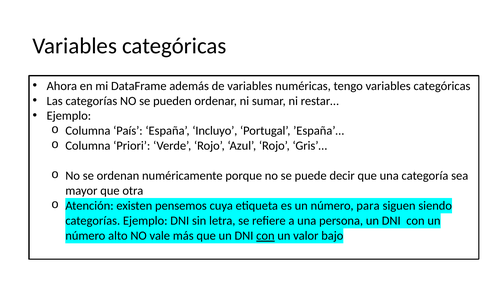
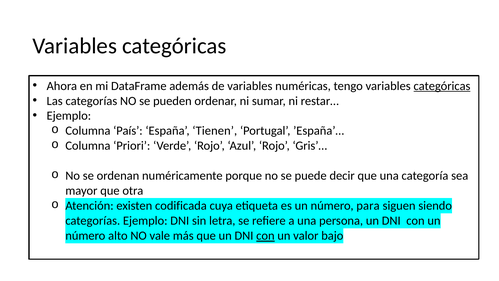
categóricas at (442, 86) underline: none -> present
Incluyo: Incluyo -> Tienen
pensemos: pensemos -> codificada
